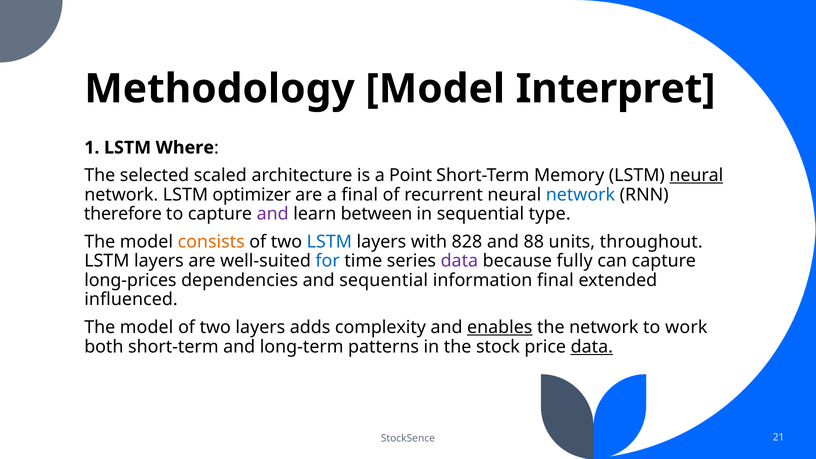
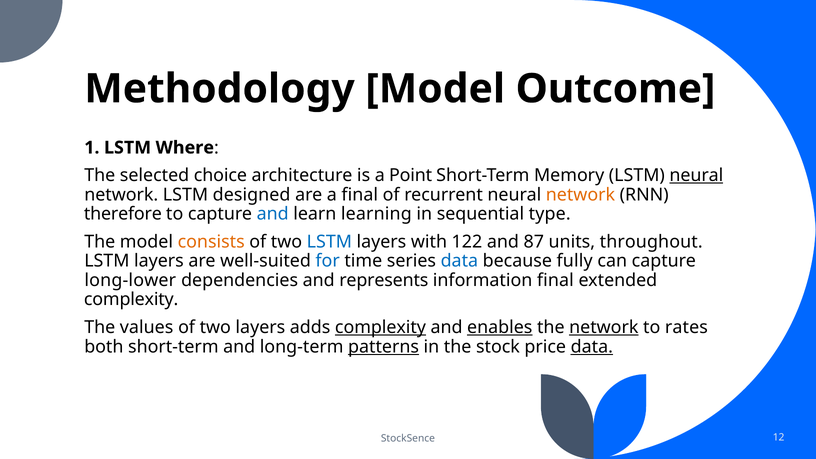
Interpret: Interpret -> Outcome
scaled: scaled -> choice
optimizer: optimizer -> designed
network at (580, 195) colour: blue -> orange
and at (273, 214) colour: purple -> blue
between: between -> learning
828: 828 -> 122
88: 88 -> 87
data at (459, 261) colour: purple -> blue
long-prices: long-prices -> long-lower
and sequential: sequential -> represents
influenced at (131, 300): influenced -> complexity
model at (147, 327): model -> values
complexity at (380, 327) underline: none -> present
network at (604, 327) underline: none -> present
work: work -> rates
patterns underline: none -> present
21: 21 -> 12
